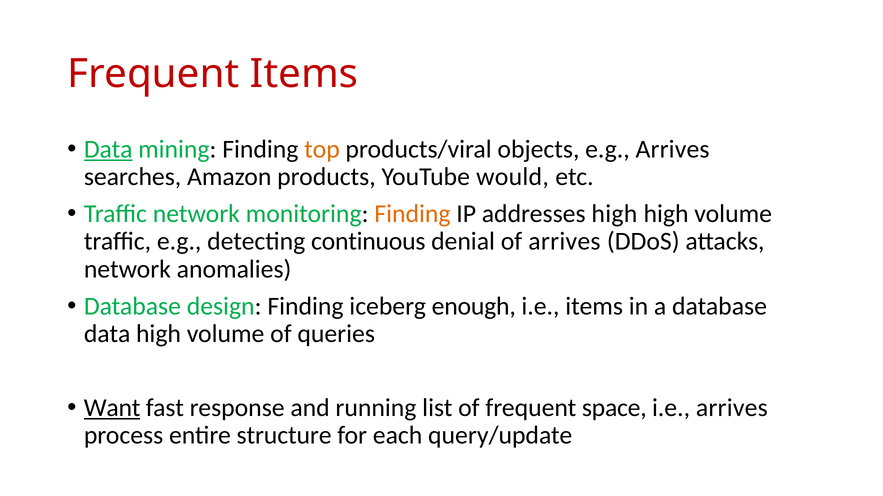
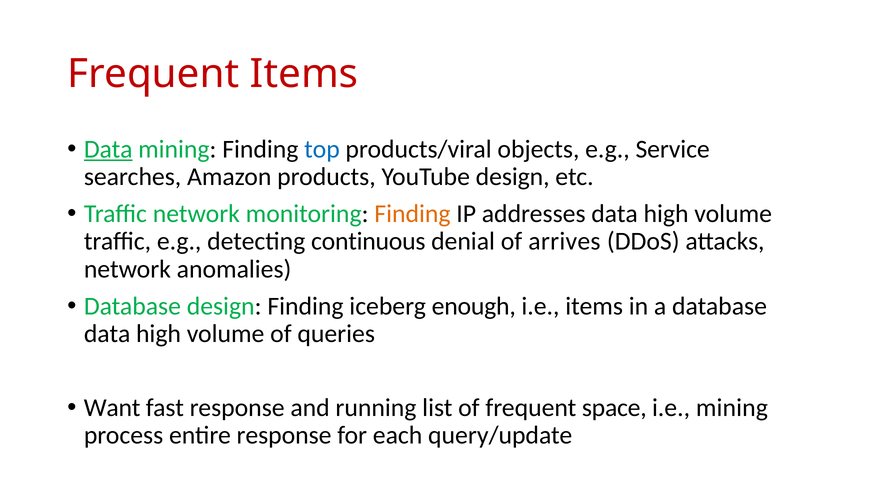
top colour: orange -> blue
e.g Arrives: Arrives -> Service
YouTube would: would -> design
addresses high: high -> data
Want underline: present -> none
i.e arrives: arrives -> mining
entire structure: structure -> response
